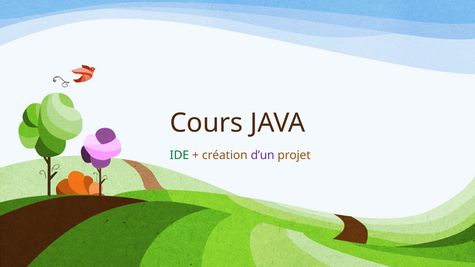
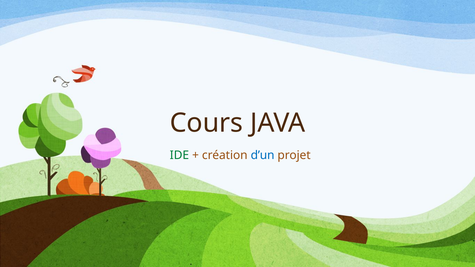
d’un colour: purple -> blue
